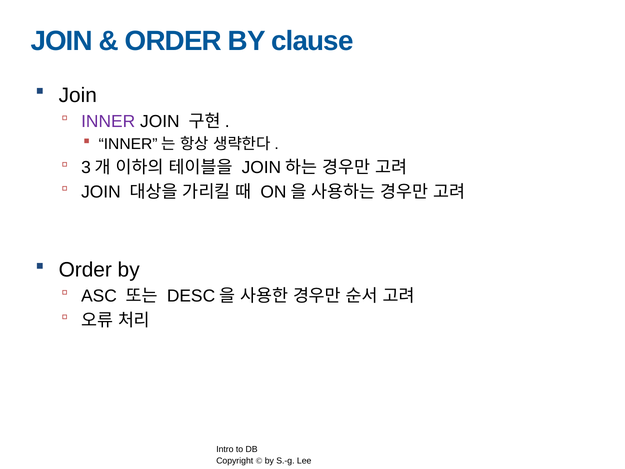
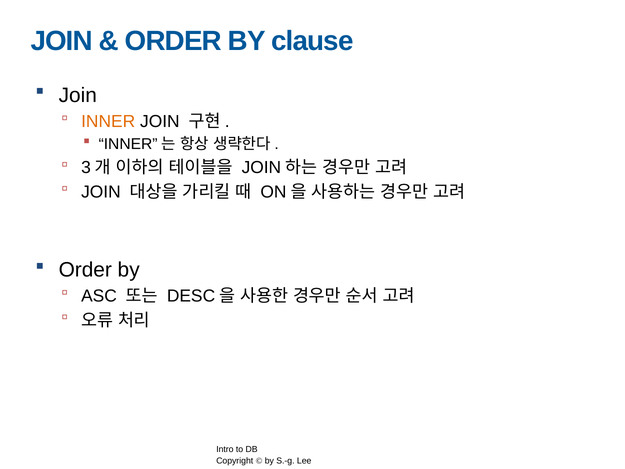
INNER colour: purple -> orange
